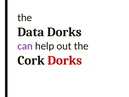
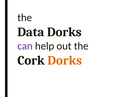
Dorks at (65, 60) colour: red -> orange
